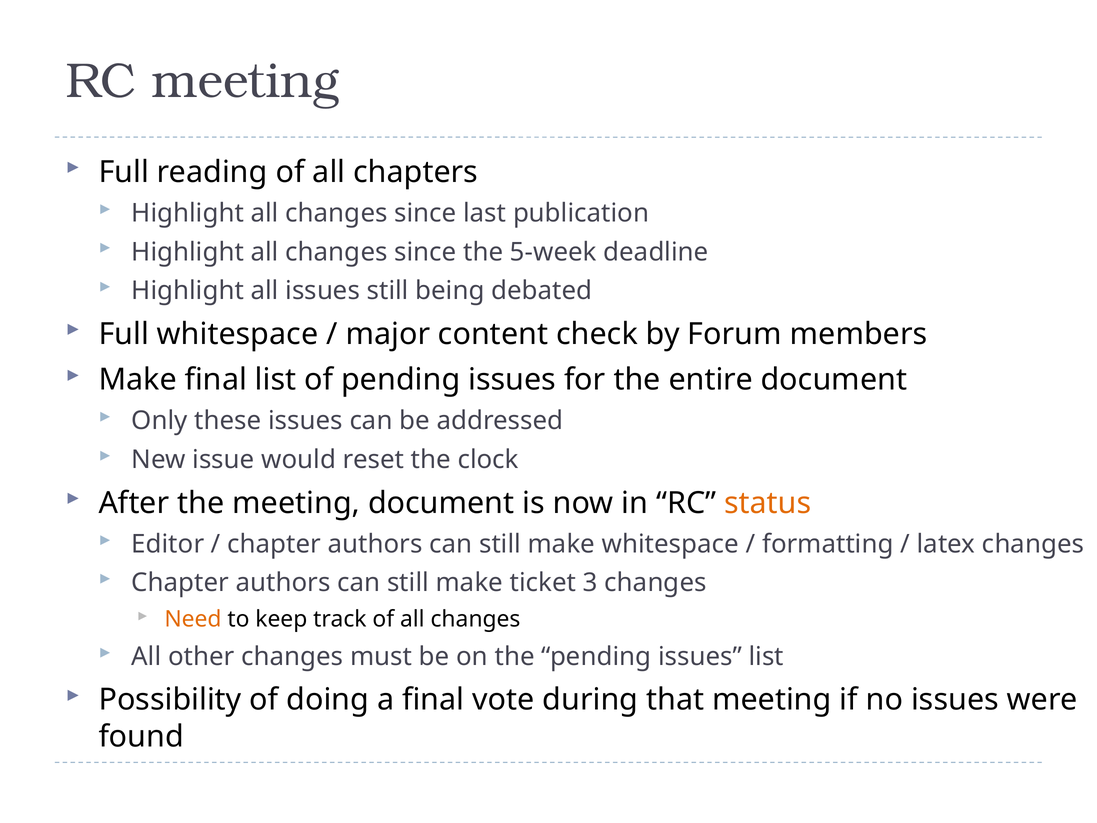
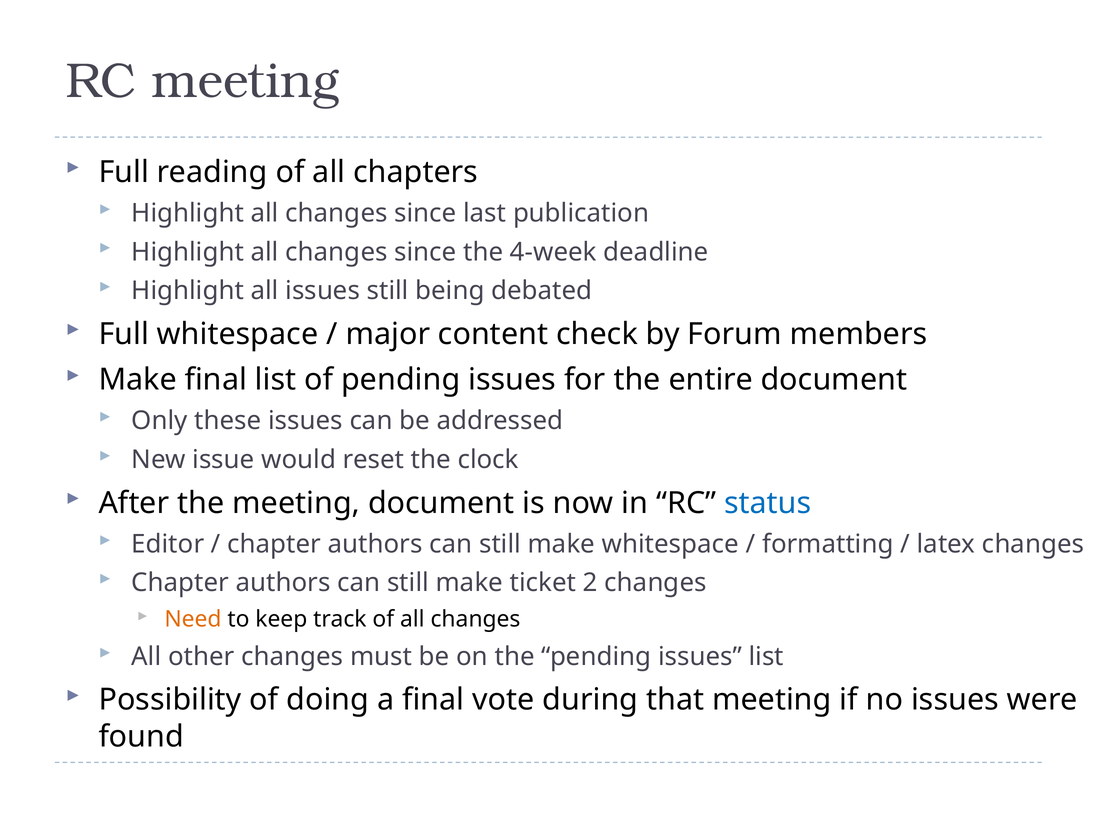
5-week: 5-week -> 4-week
status colour: orange -> blue
3: 3 -> 2
